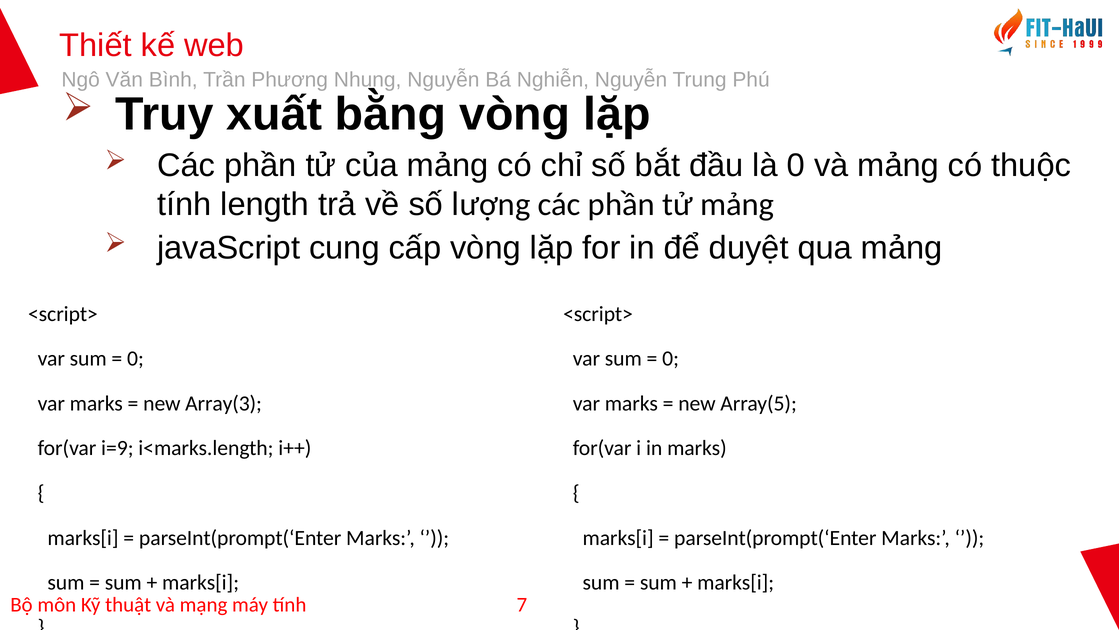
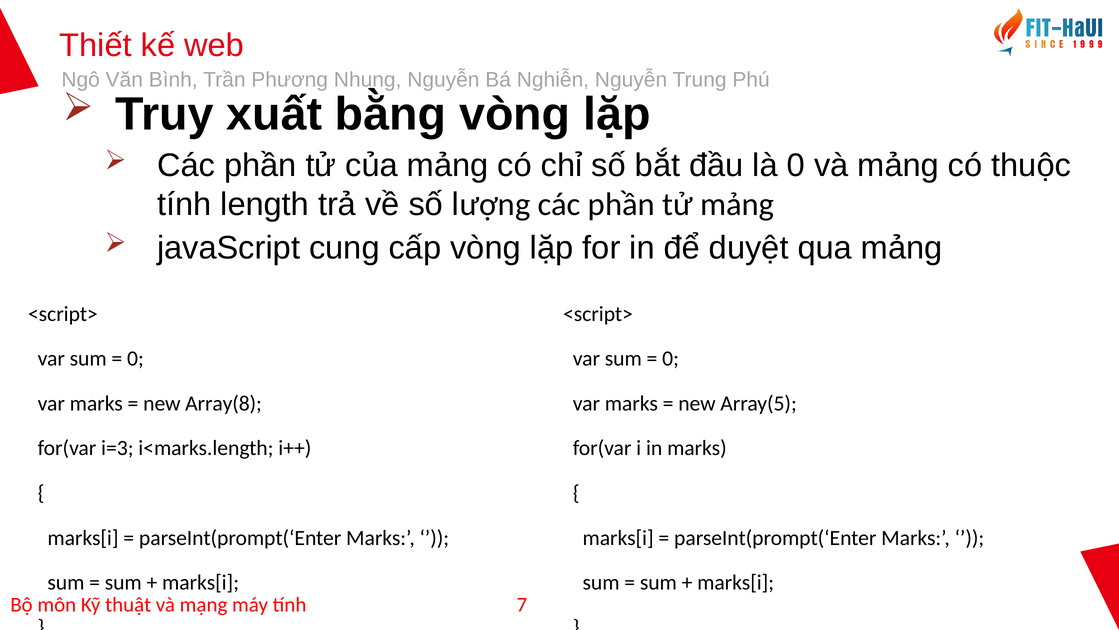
Array(3: Array(3 -> Array(8
i=9: i=9 -> i=3
